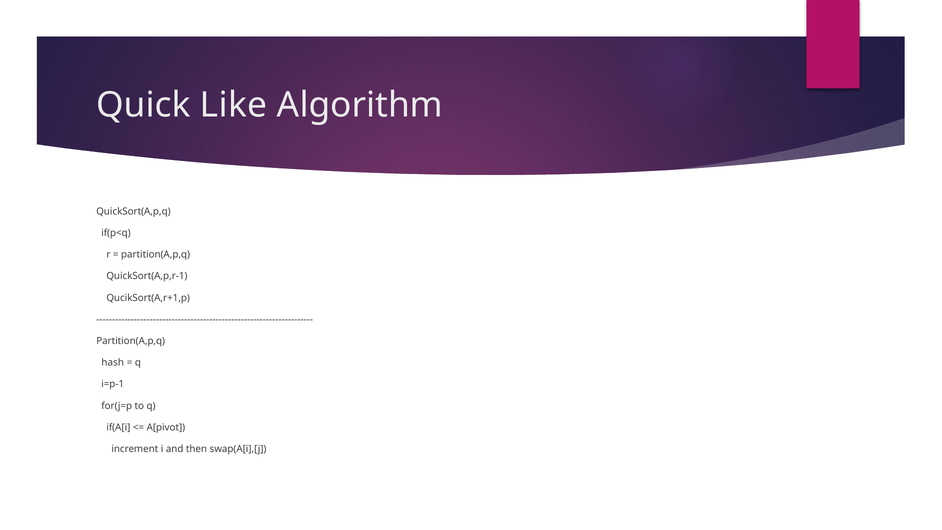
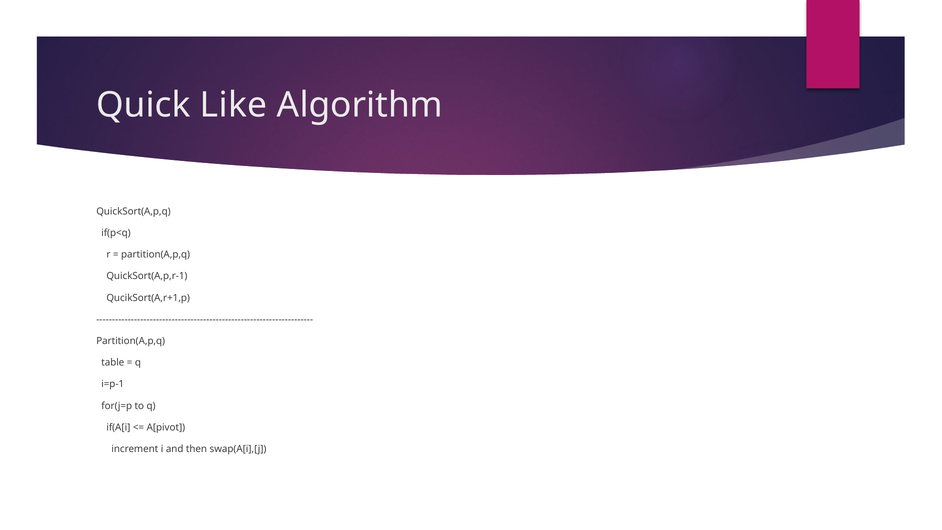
hash: hash -> table
